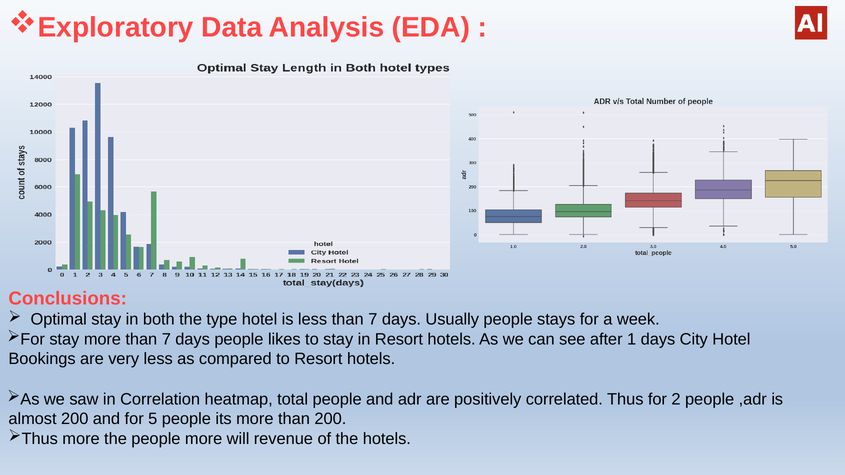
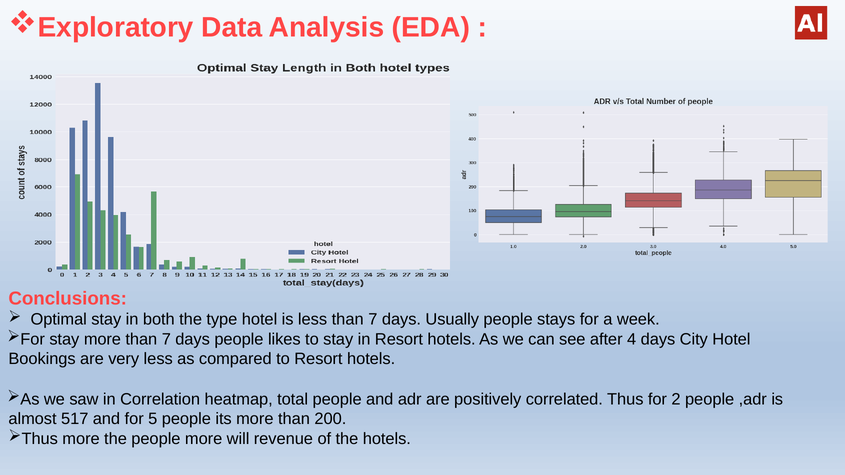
1: 1 -> 4
almost 200: 200 -> 517
